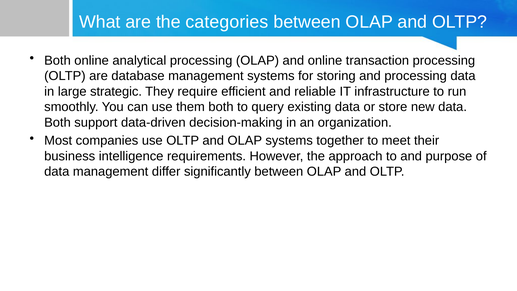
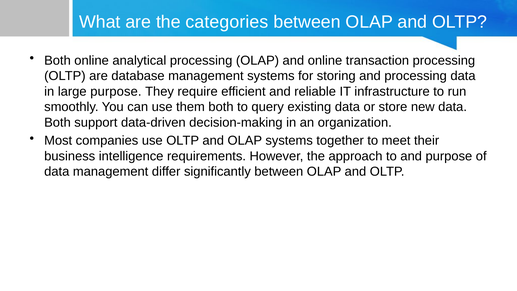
large strategic: strategic -> purpose
